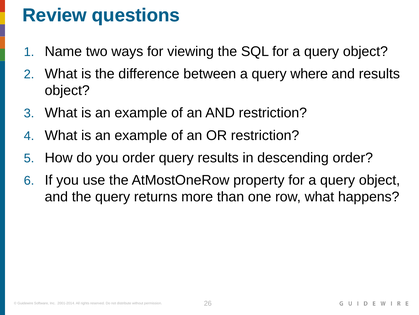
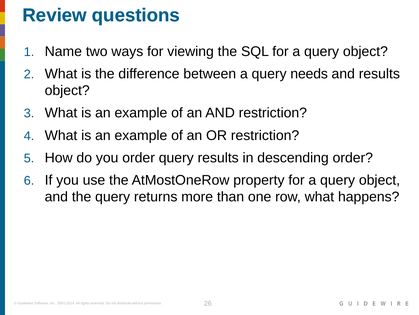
where: where -> needs
